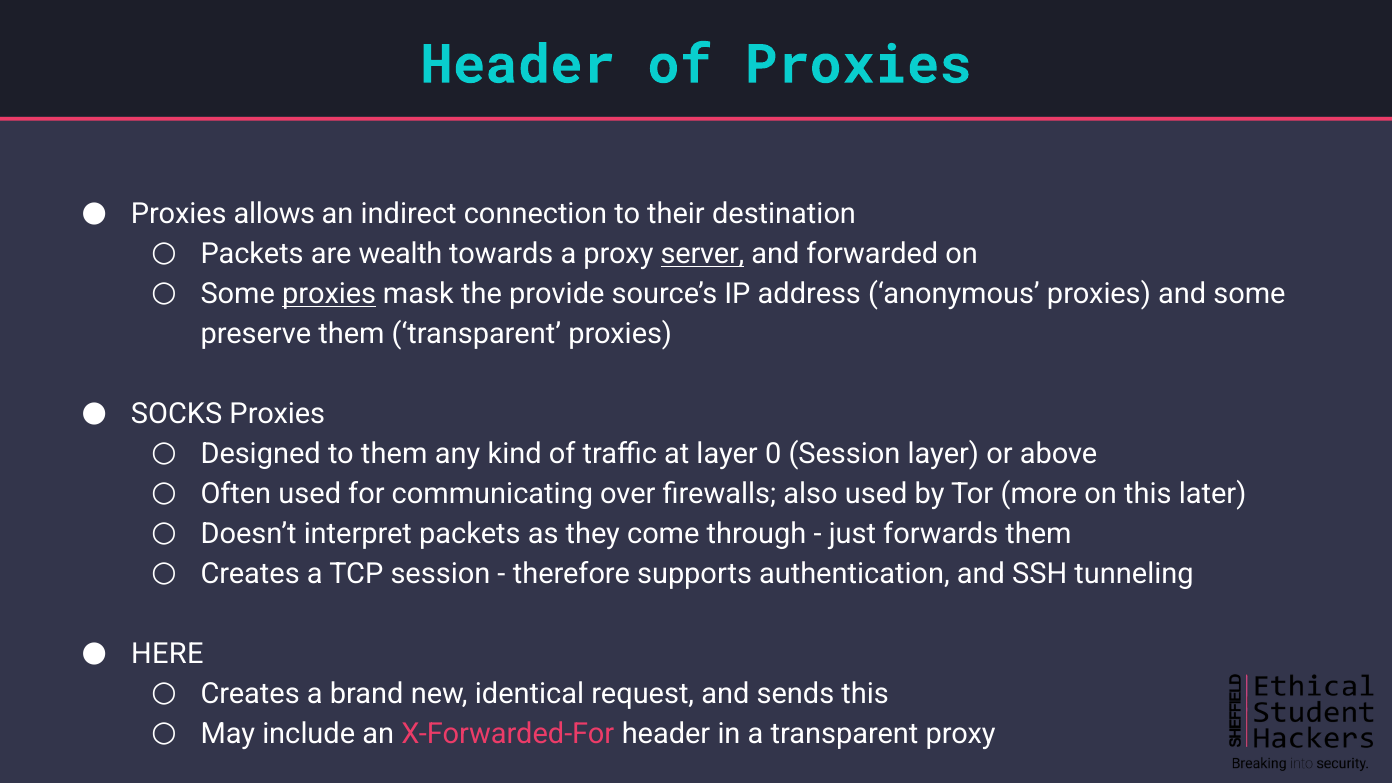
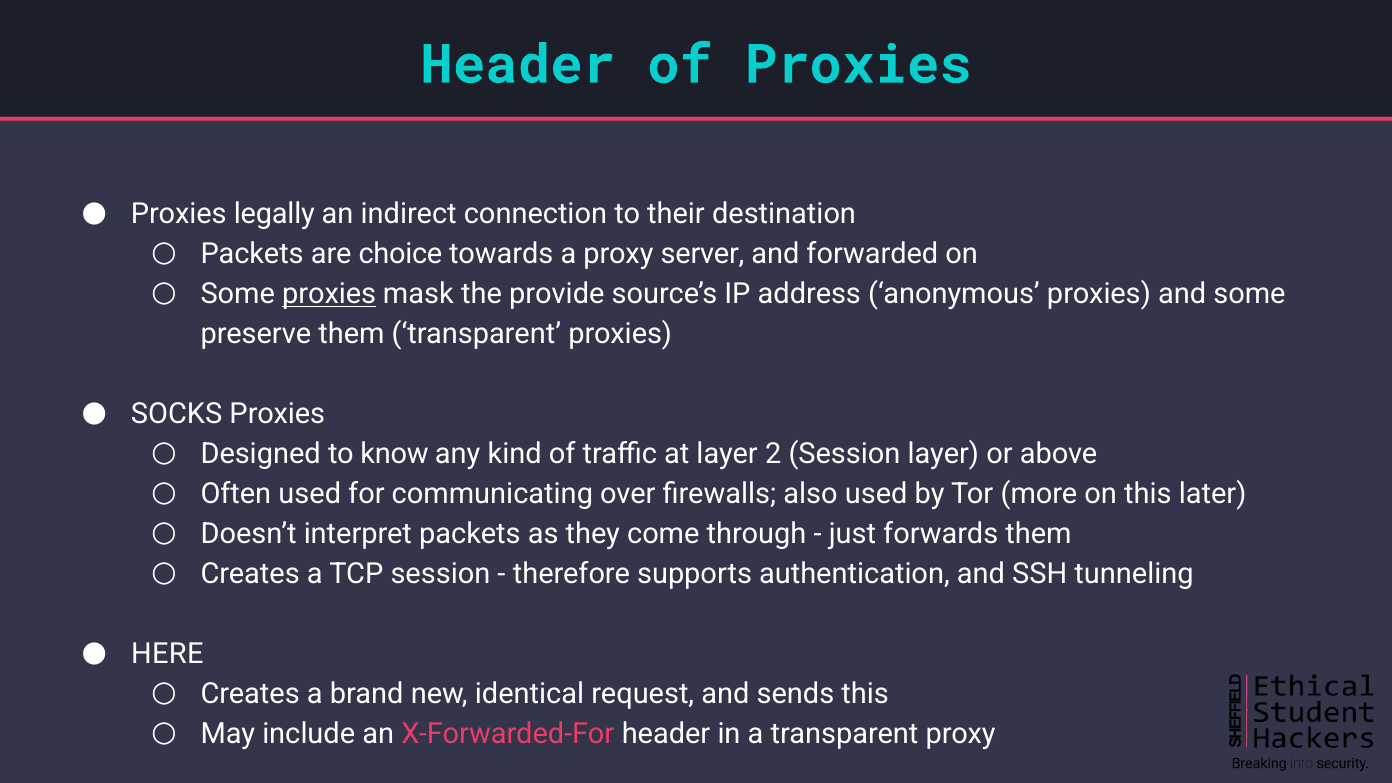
allows: allows -> legally
wealth: wealth -> choice
server underline: present -> none
to them: them -> know
0: 0 -> 2
